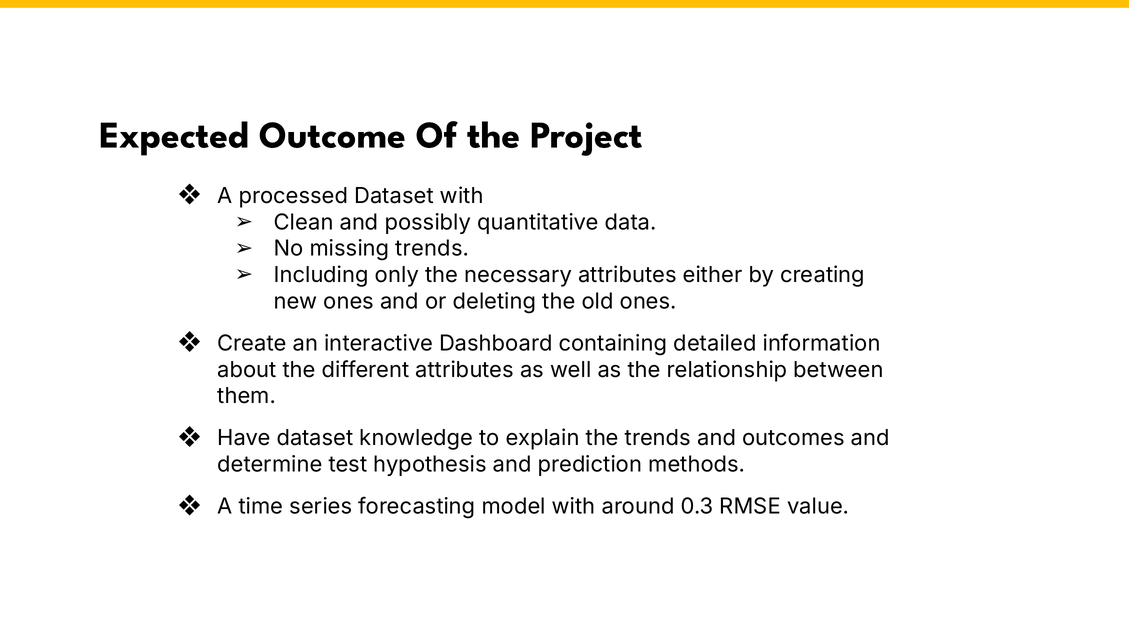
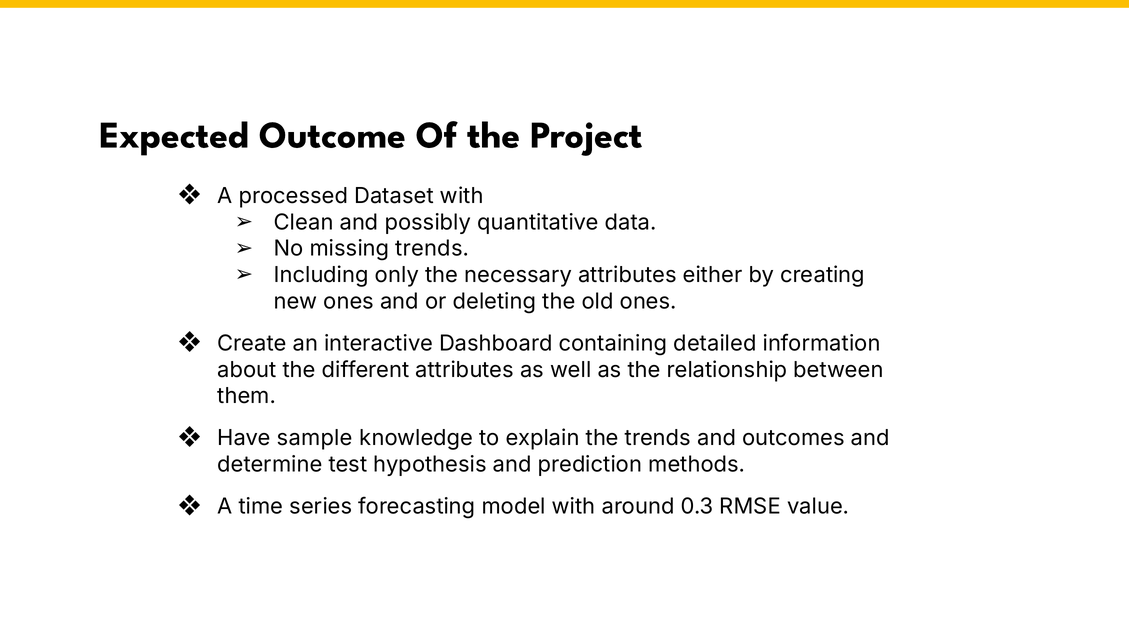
Have dataset: dataset -> sample
